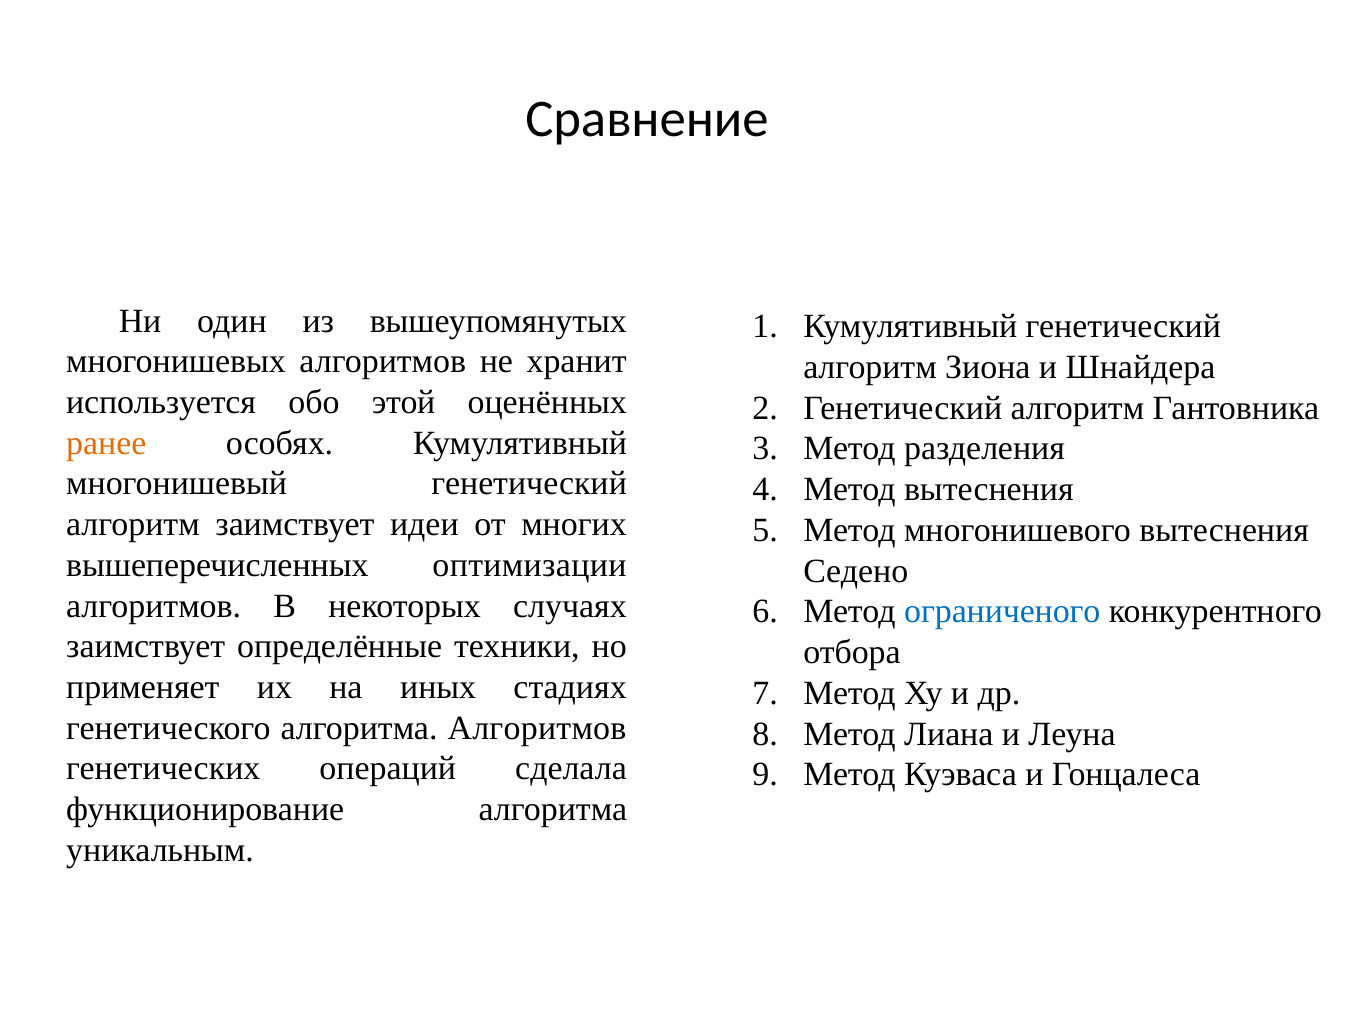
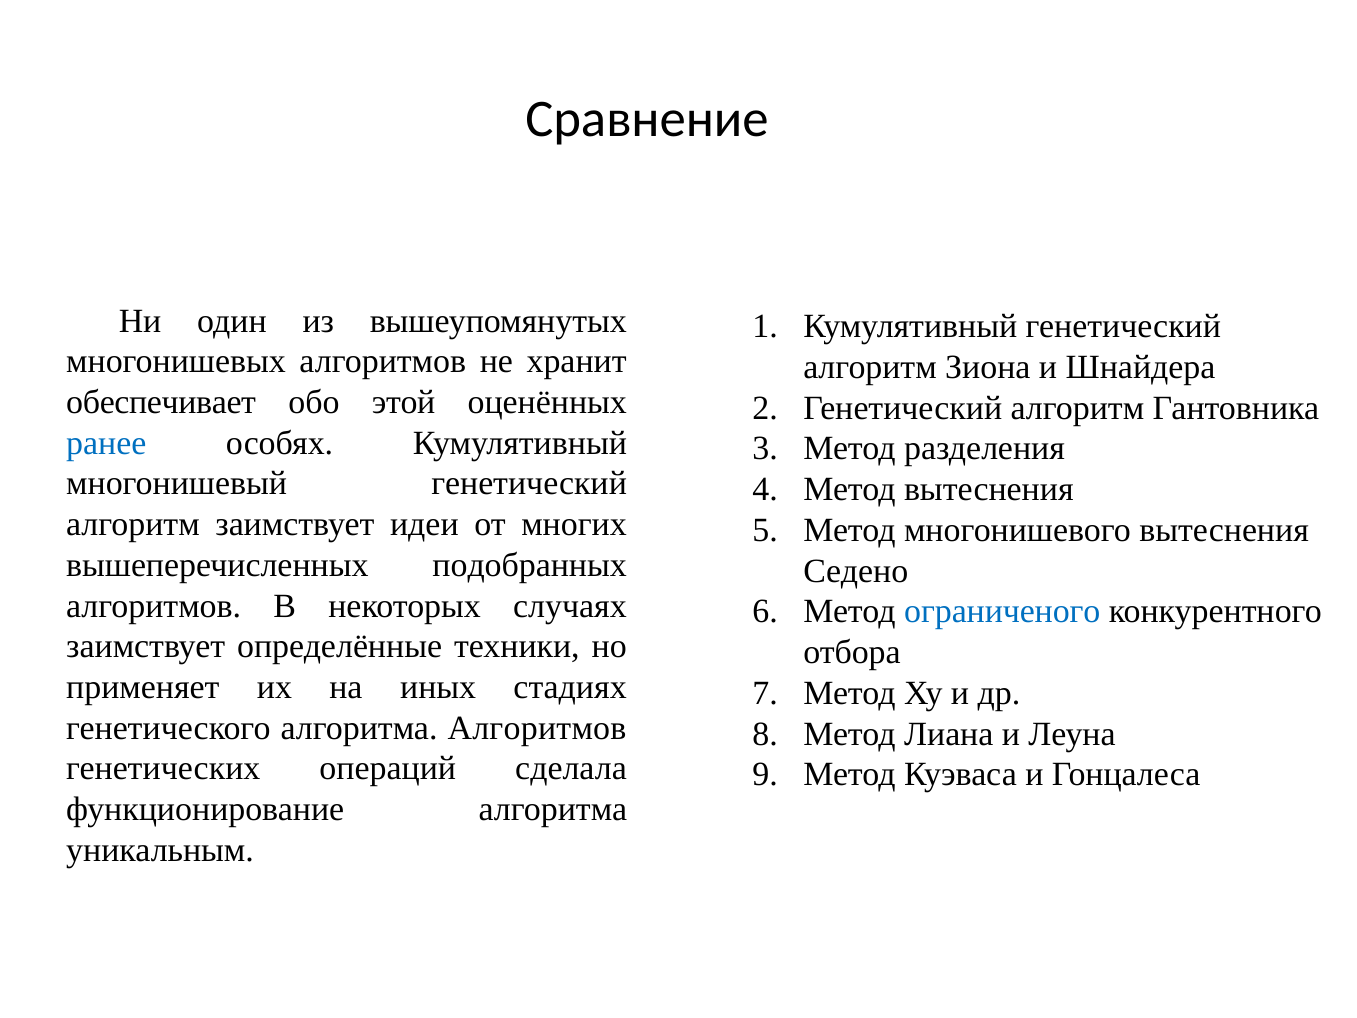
используется: используется -> обеспечивает
ранее colour: orange -> blue
оптимизации: оптимизации -> подобранных
